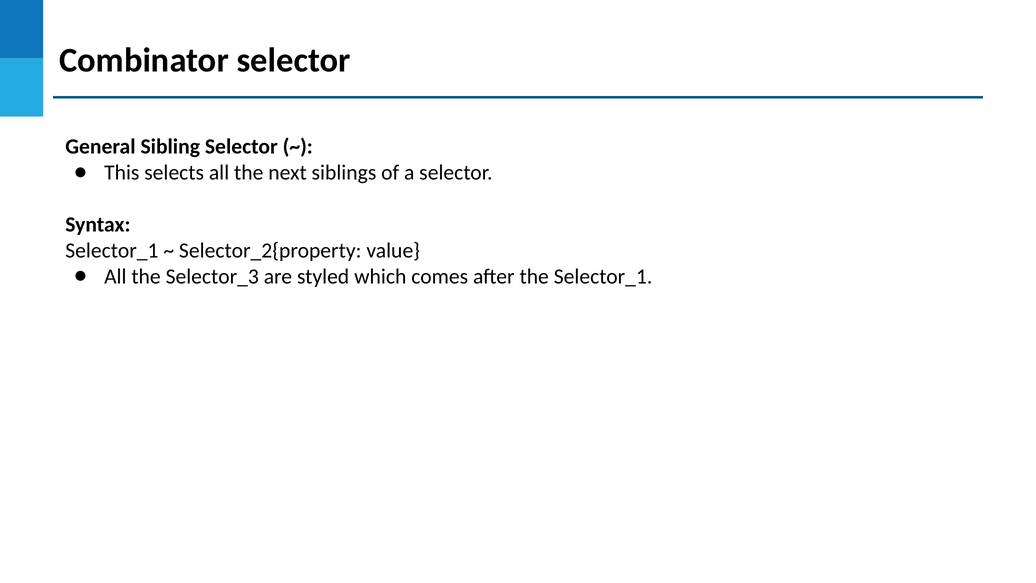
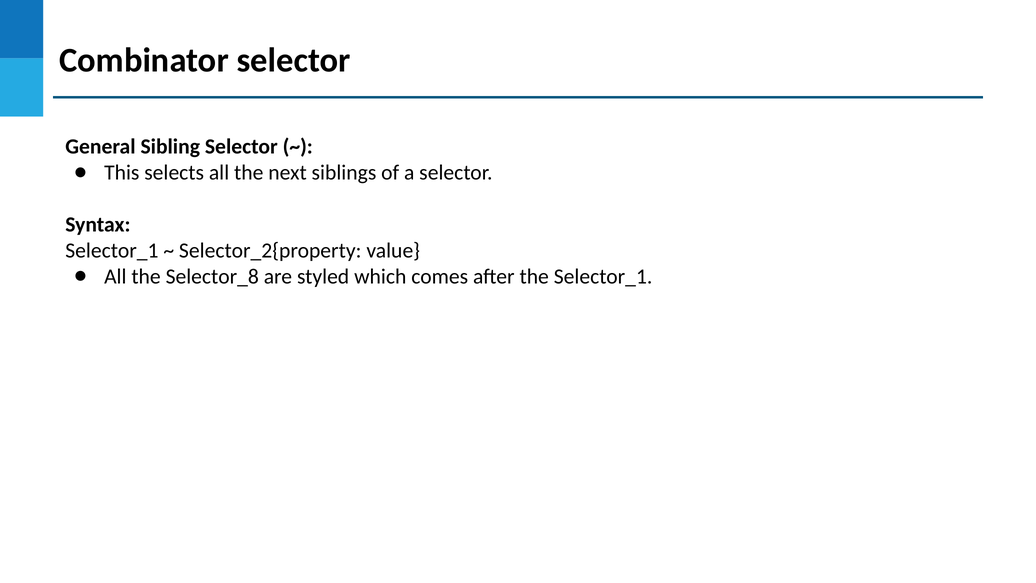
Selector_3: Selector_3 -> Selector_8
